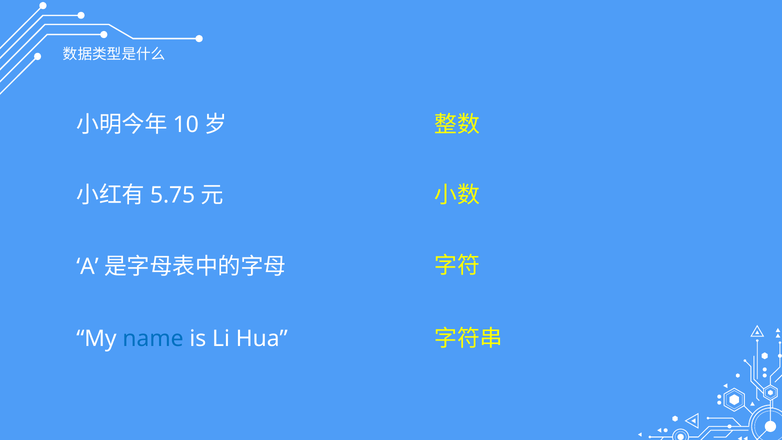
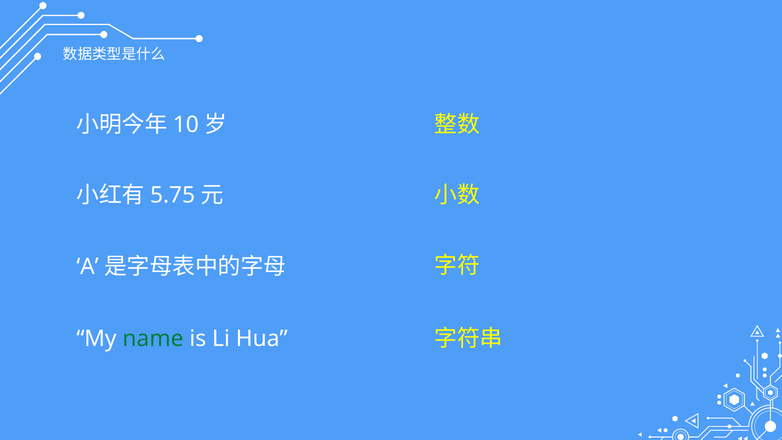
name colour: blue -> green
